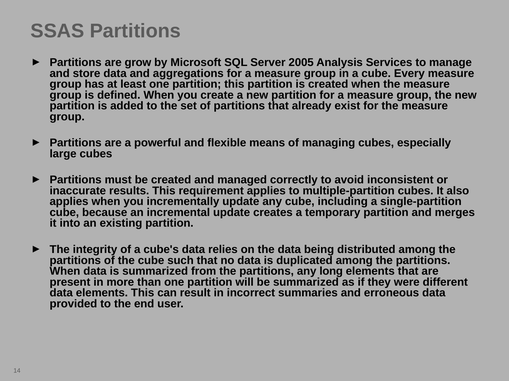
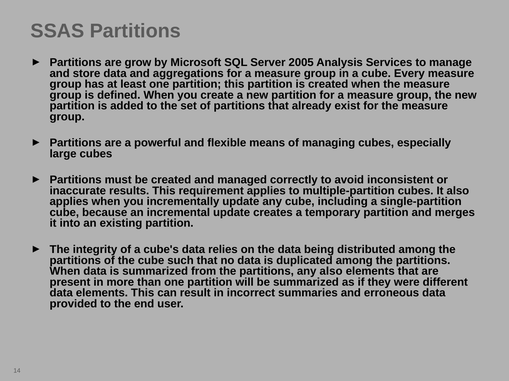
any long: long -> also
